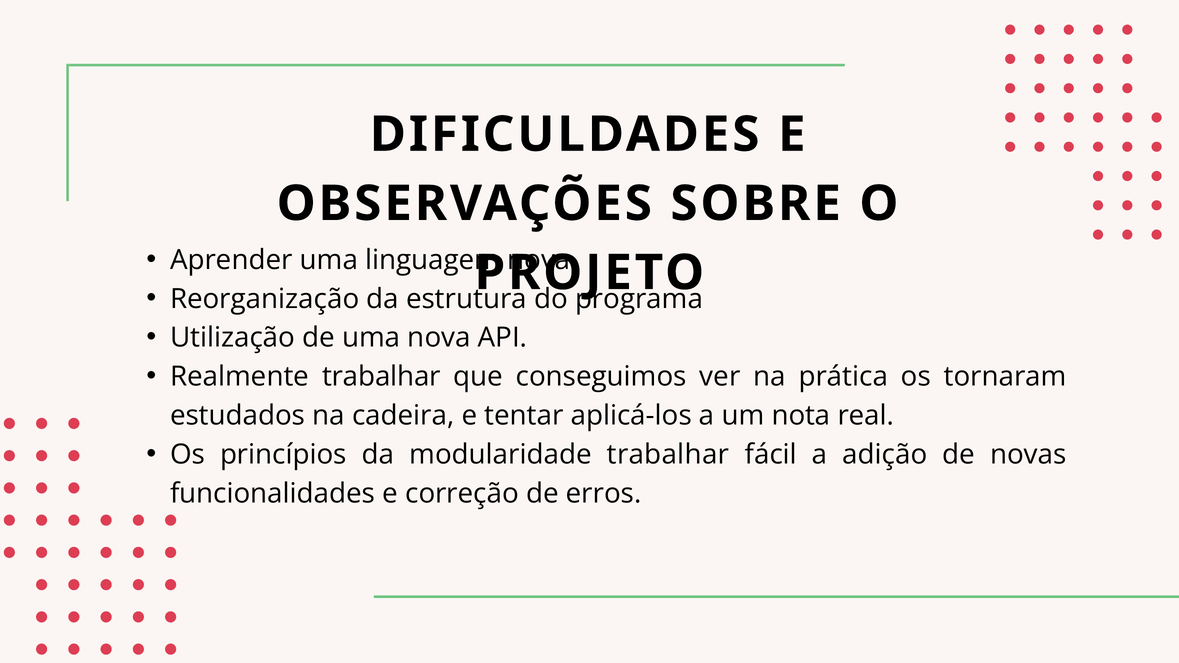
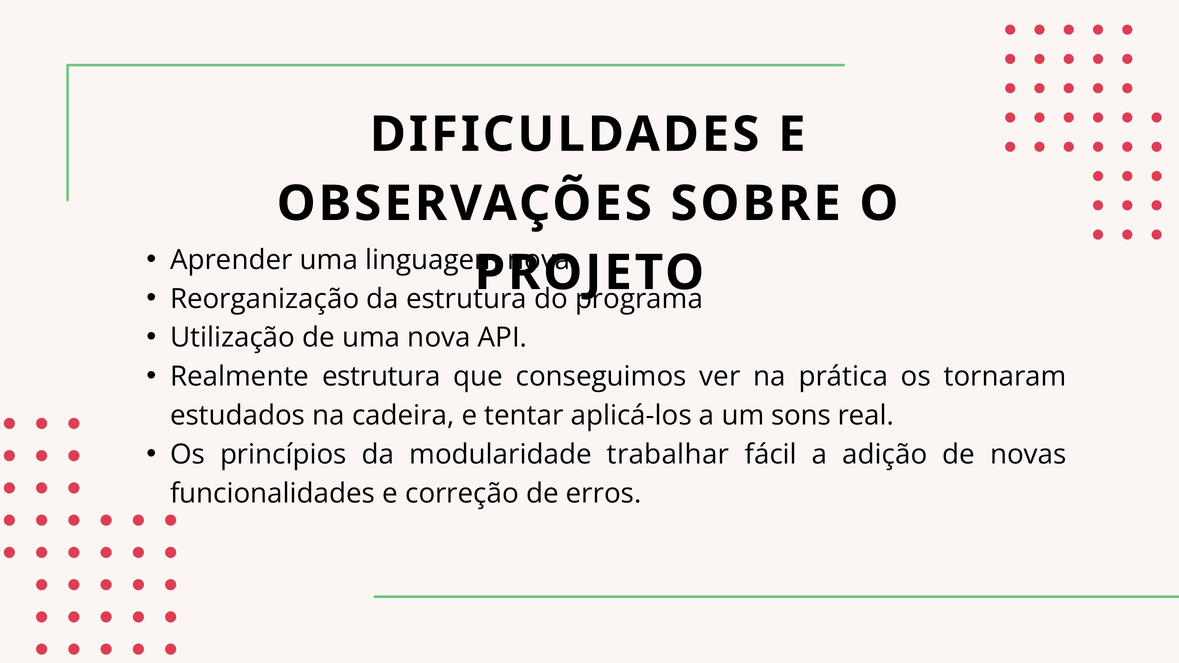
Realmente trabalhar: trabalhar -> estrutura
nota: nota -> sons
